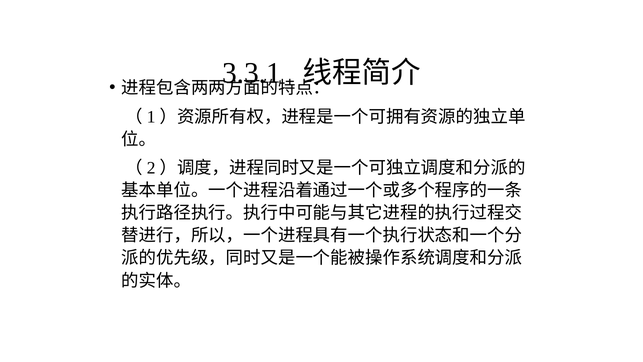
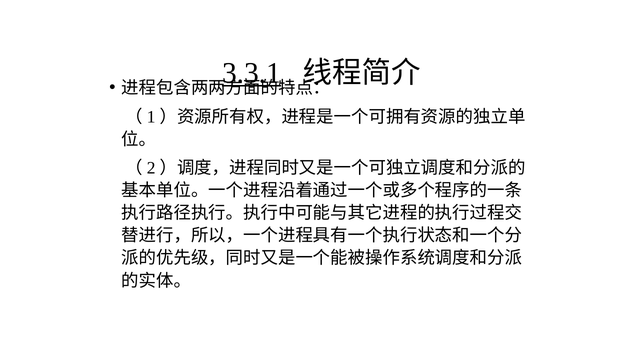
3.3.1 underline: none -> present
